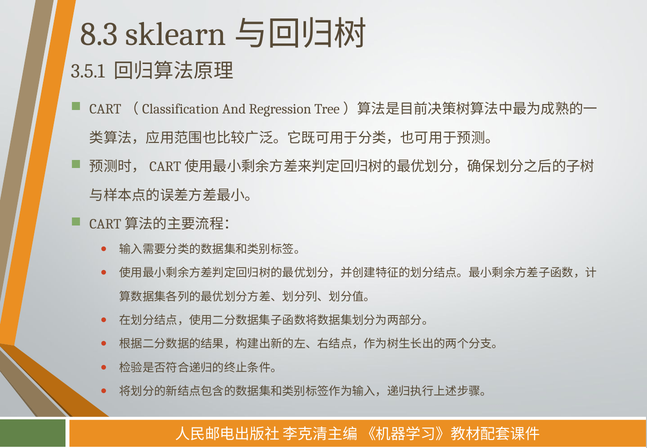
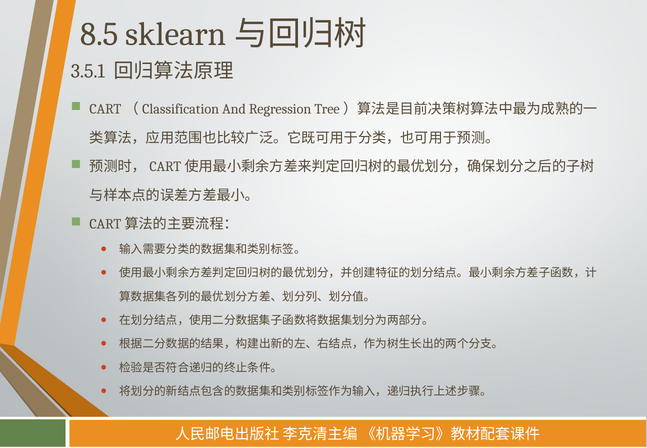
8.3: 8.3 -> 8.5
